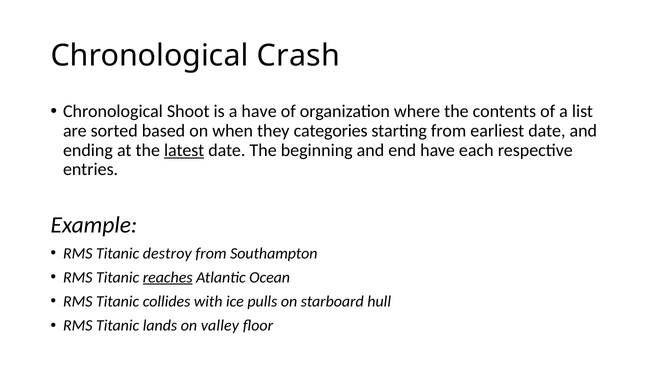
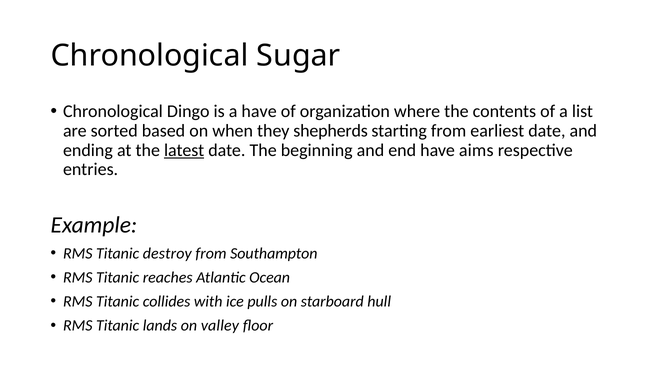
Crash: Crash -> Sugar
Shoot: Shoot -> Dingo
categories: categories -> shepherds
each: each -> aims
reaches underline: present -> none
